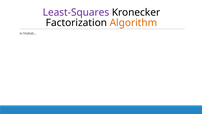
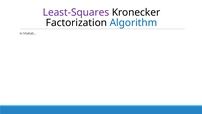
Algorithm colour: orange -> blue
